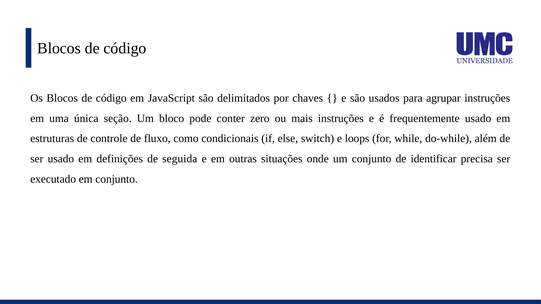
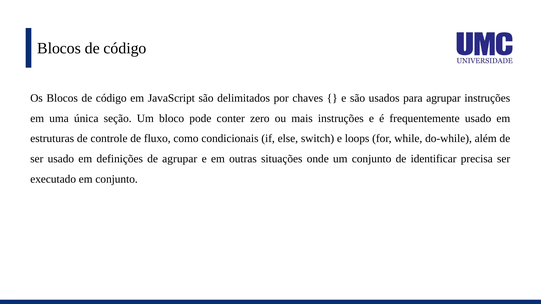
de seguida: seguida -> agrupar
